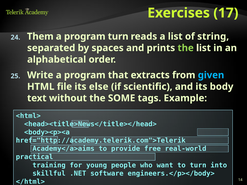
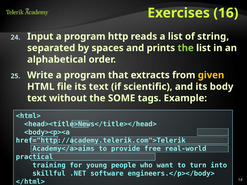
17: 17 -> 16
Them: Them -> Input
program turn: turn -> http
given colour: light blue -> yellow
its else: else -> text
